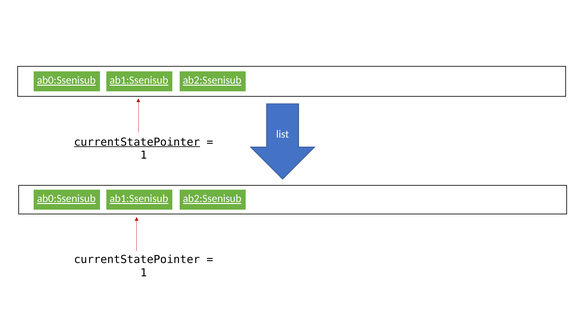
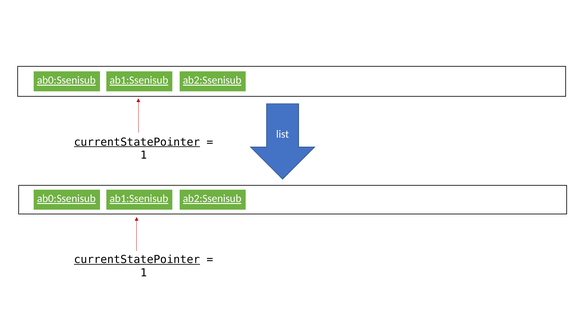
currentStatePointer at (137, 259) underline: none -> present
